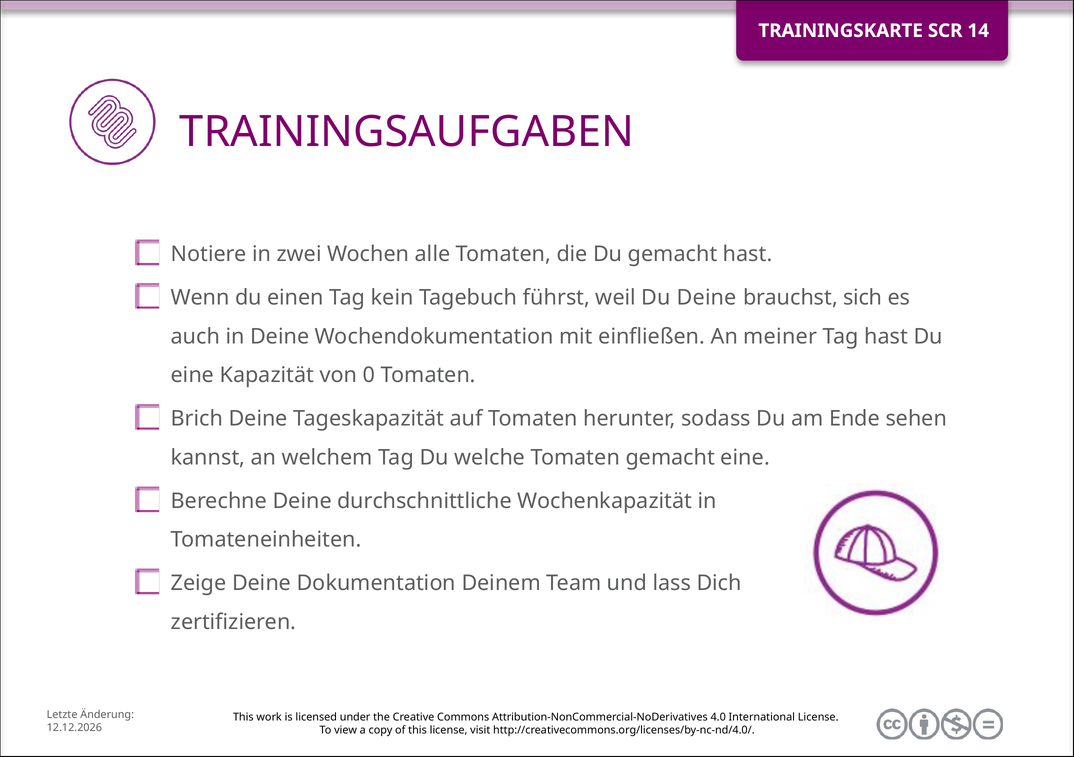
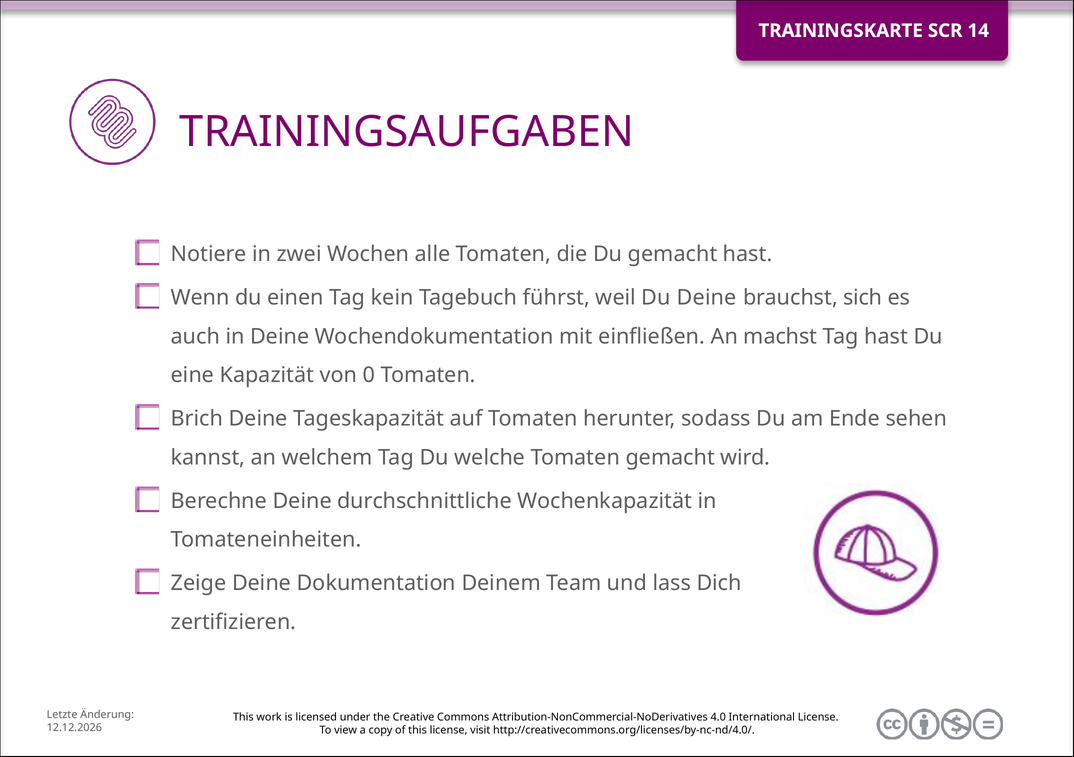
meiner: meiner -> machst
gemacht eine: eine -> wird
